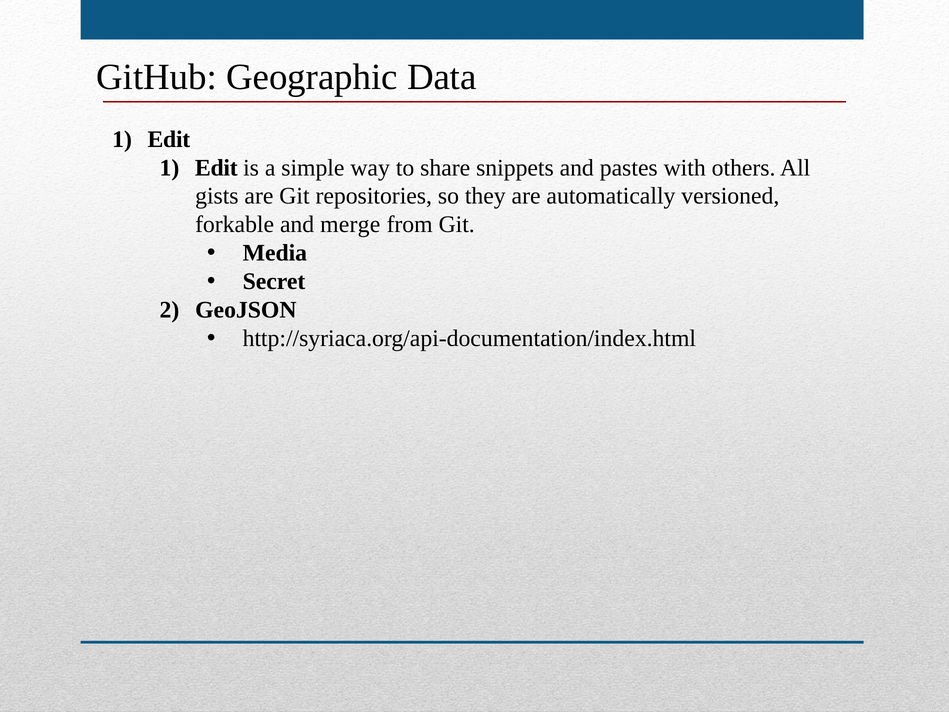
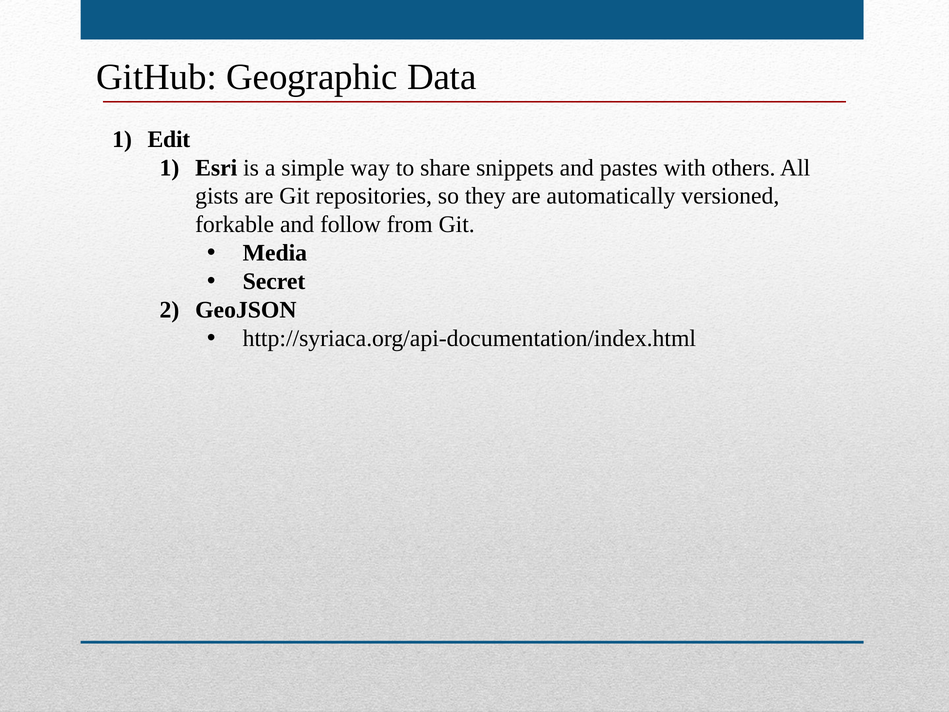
Edit at (216, 168): Edit -> Esri
merge: merge -> follow
